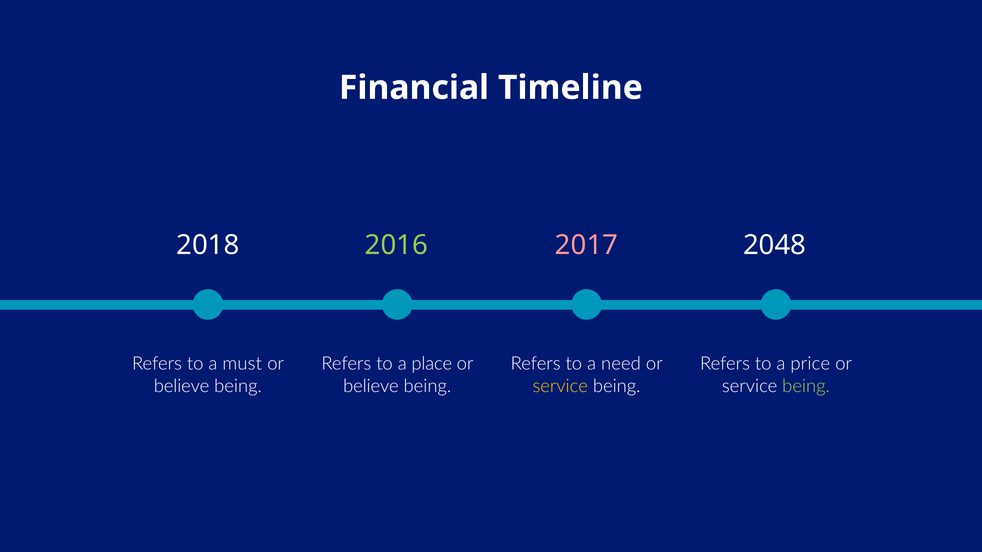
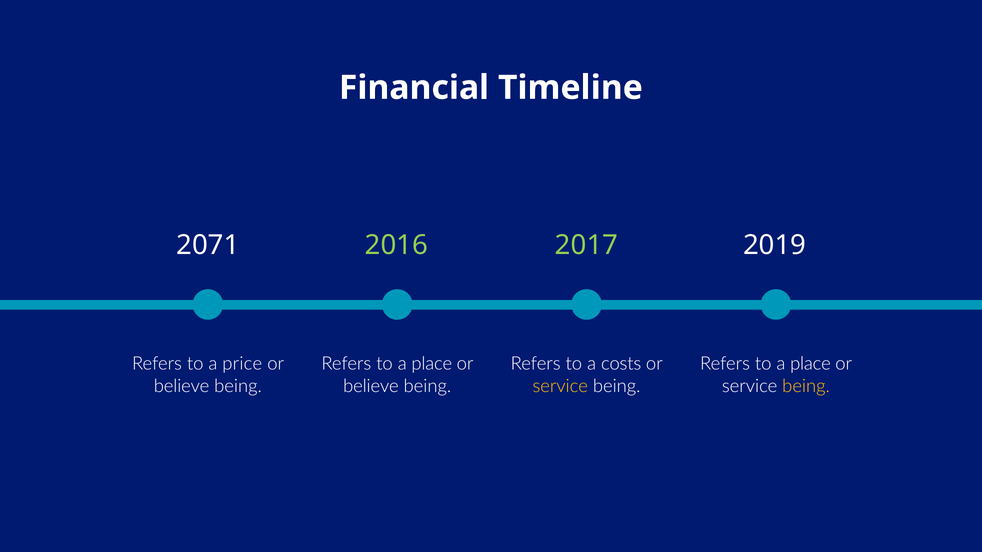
2018: 2018 -> 2071
2017 colour: pink -> light green
2048: 2048 -> 2019
must: must -> price
need: need -> costs
price at (810, 364): price -> place
being at (806, 386) colour: light green -> yellow
